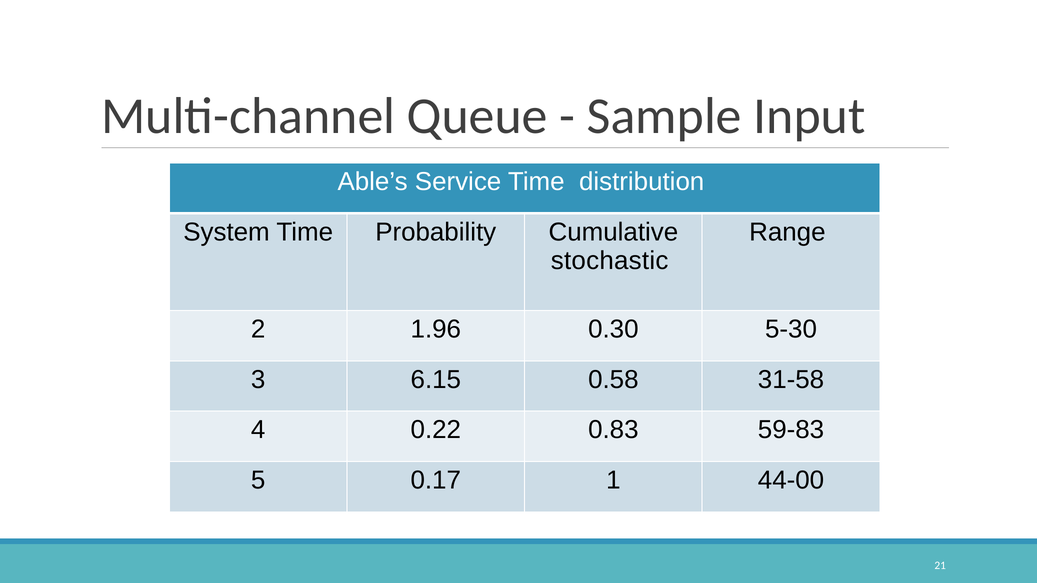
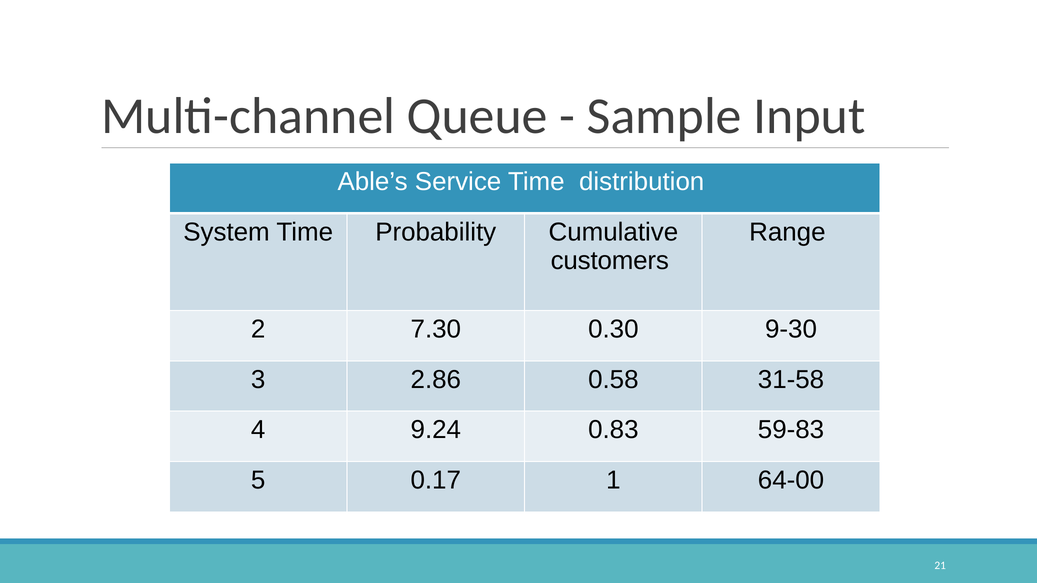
stochastic: stochastic -> customers
1.96: 1.96 -> 7.30
5-30: 5-30 -> 9-30
6.15: 6.15 -> 2.86
0.22: 0.22 -> 9.24
44-00: 44-00 -> 64-00
